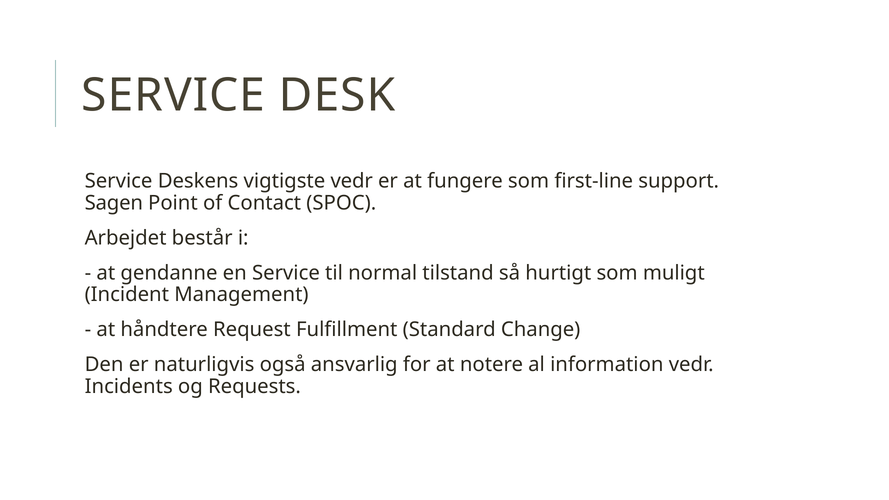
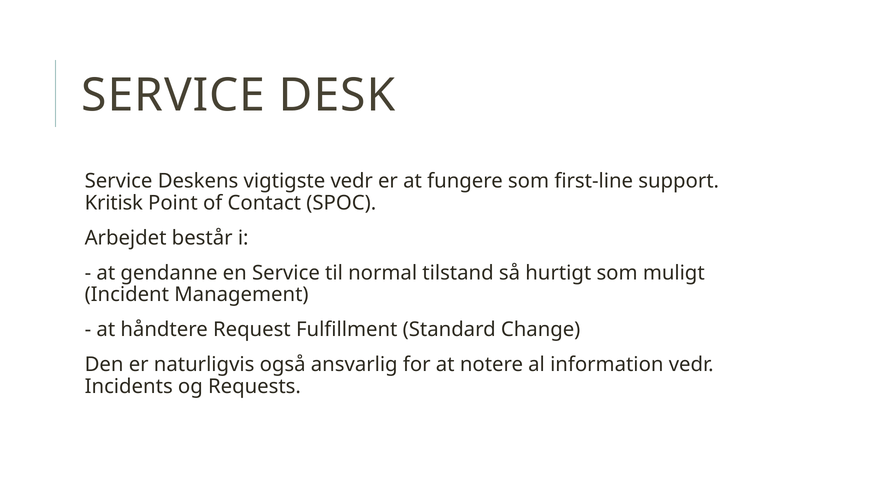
Sagen: Sagen -> Kritisk
